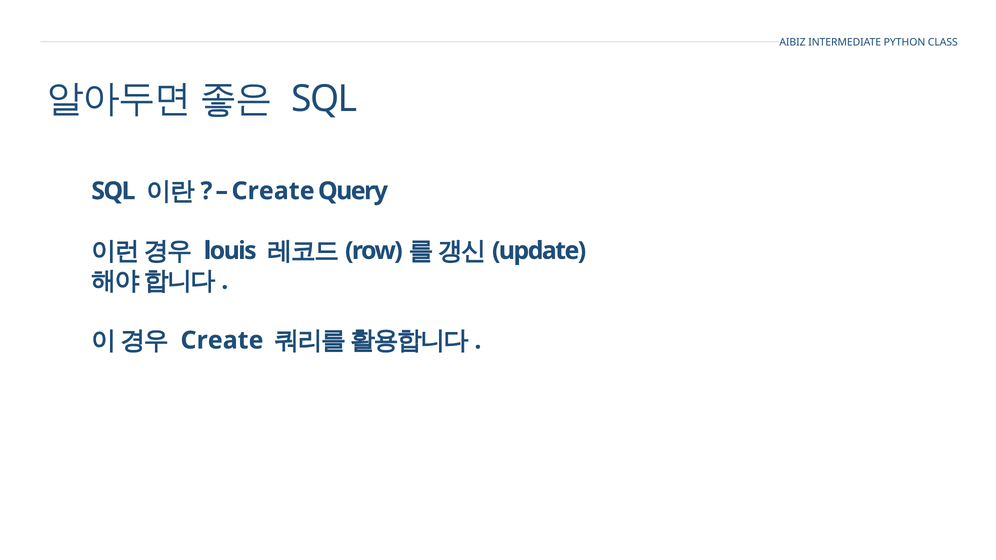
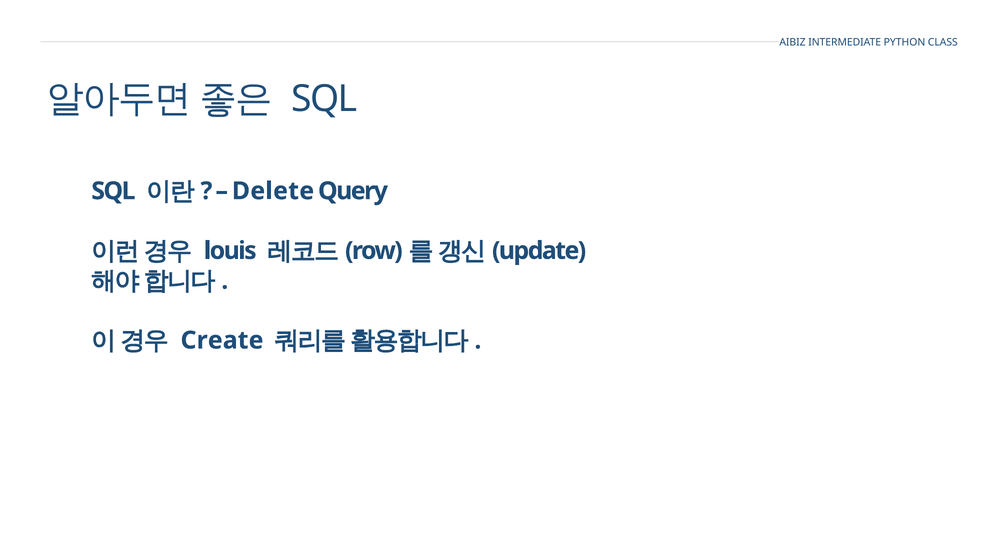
Create at (273, 191): Create -> Delete
